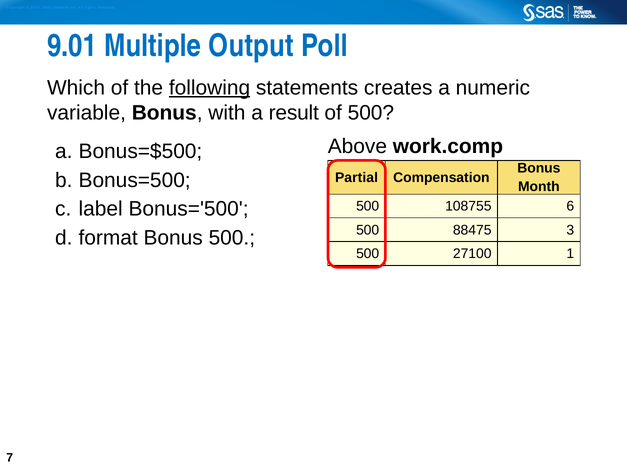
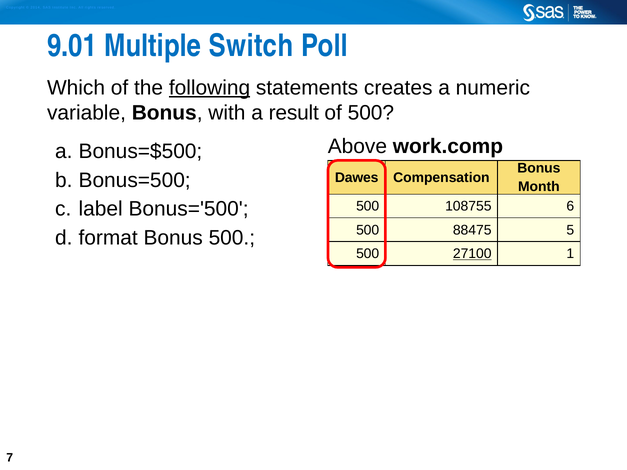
Output: Output -> Switch
Partial: Partial -> Dawes
3: 3 -> 5
27100 underline: none -> present
